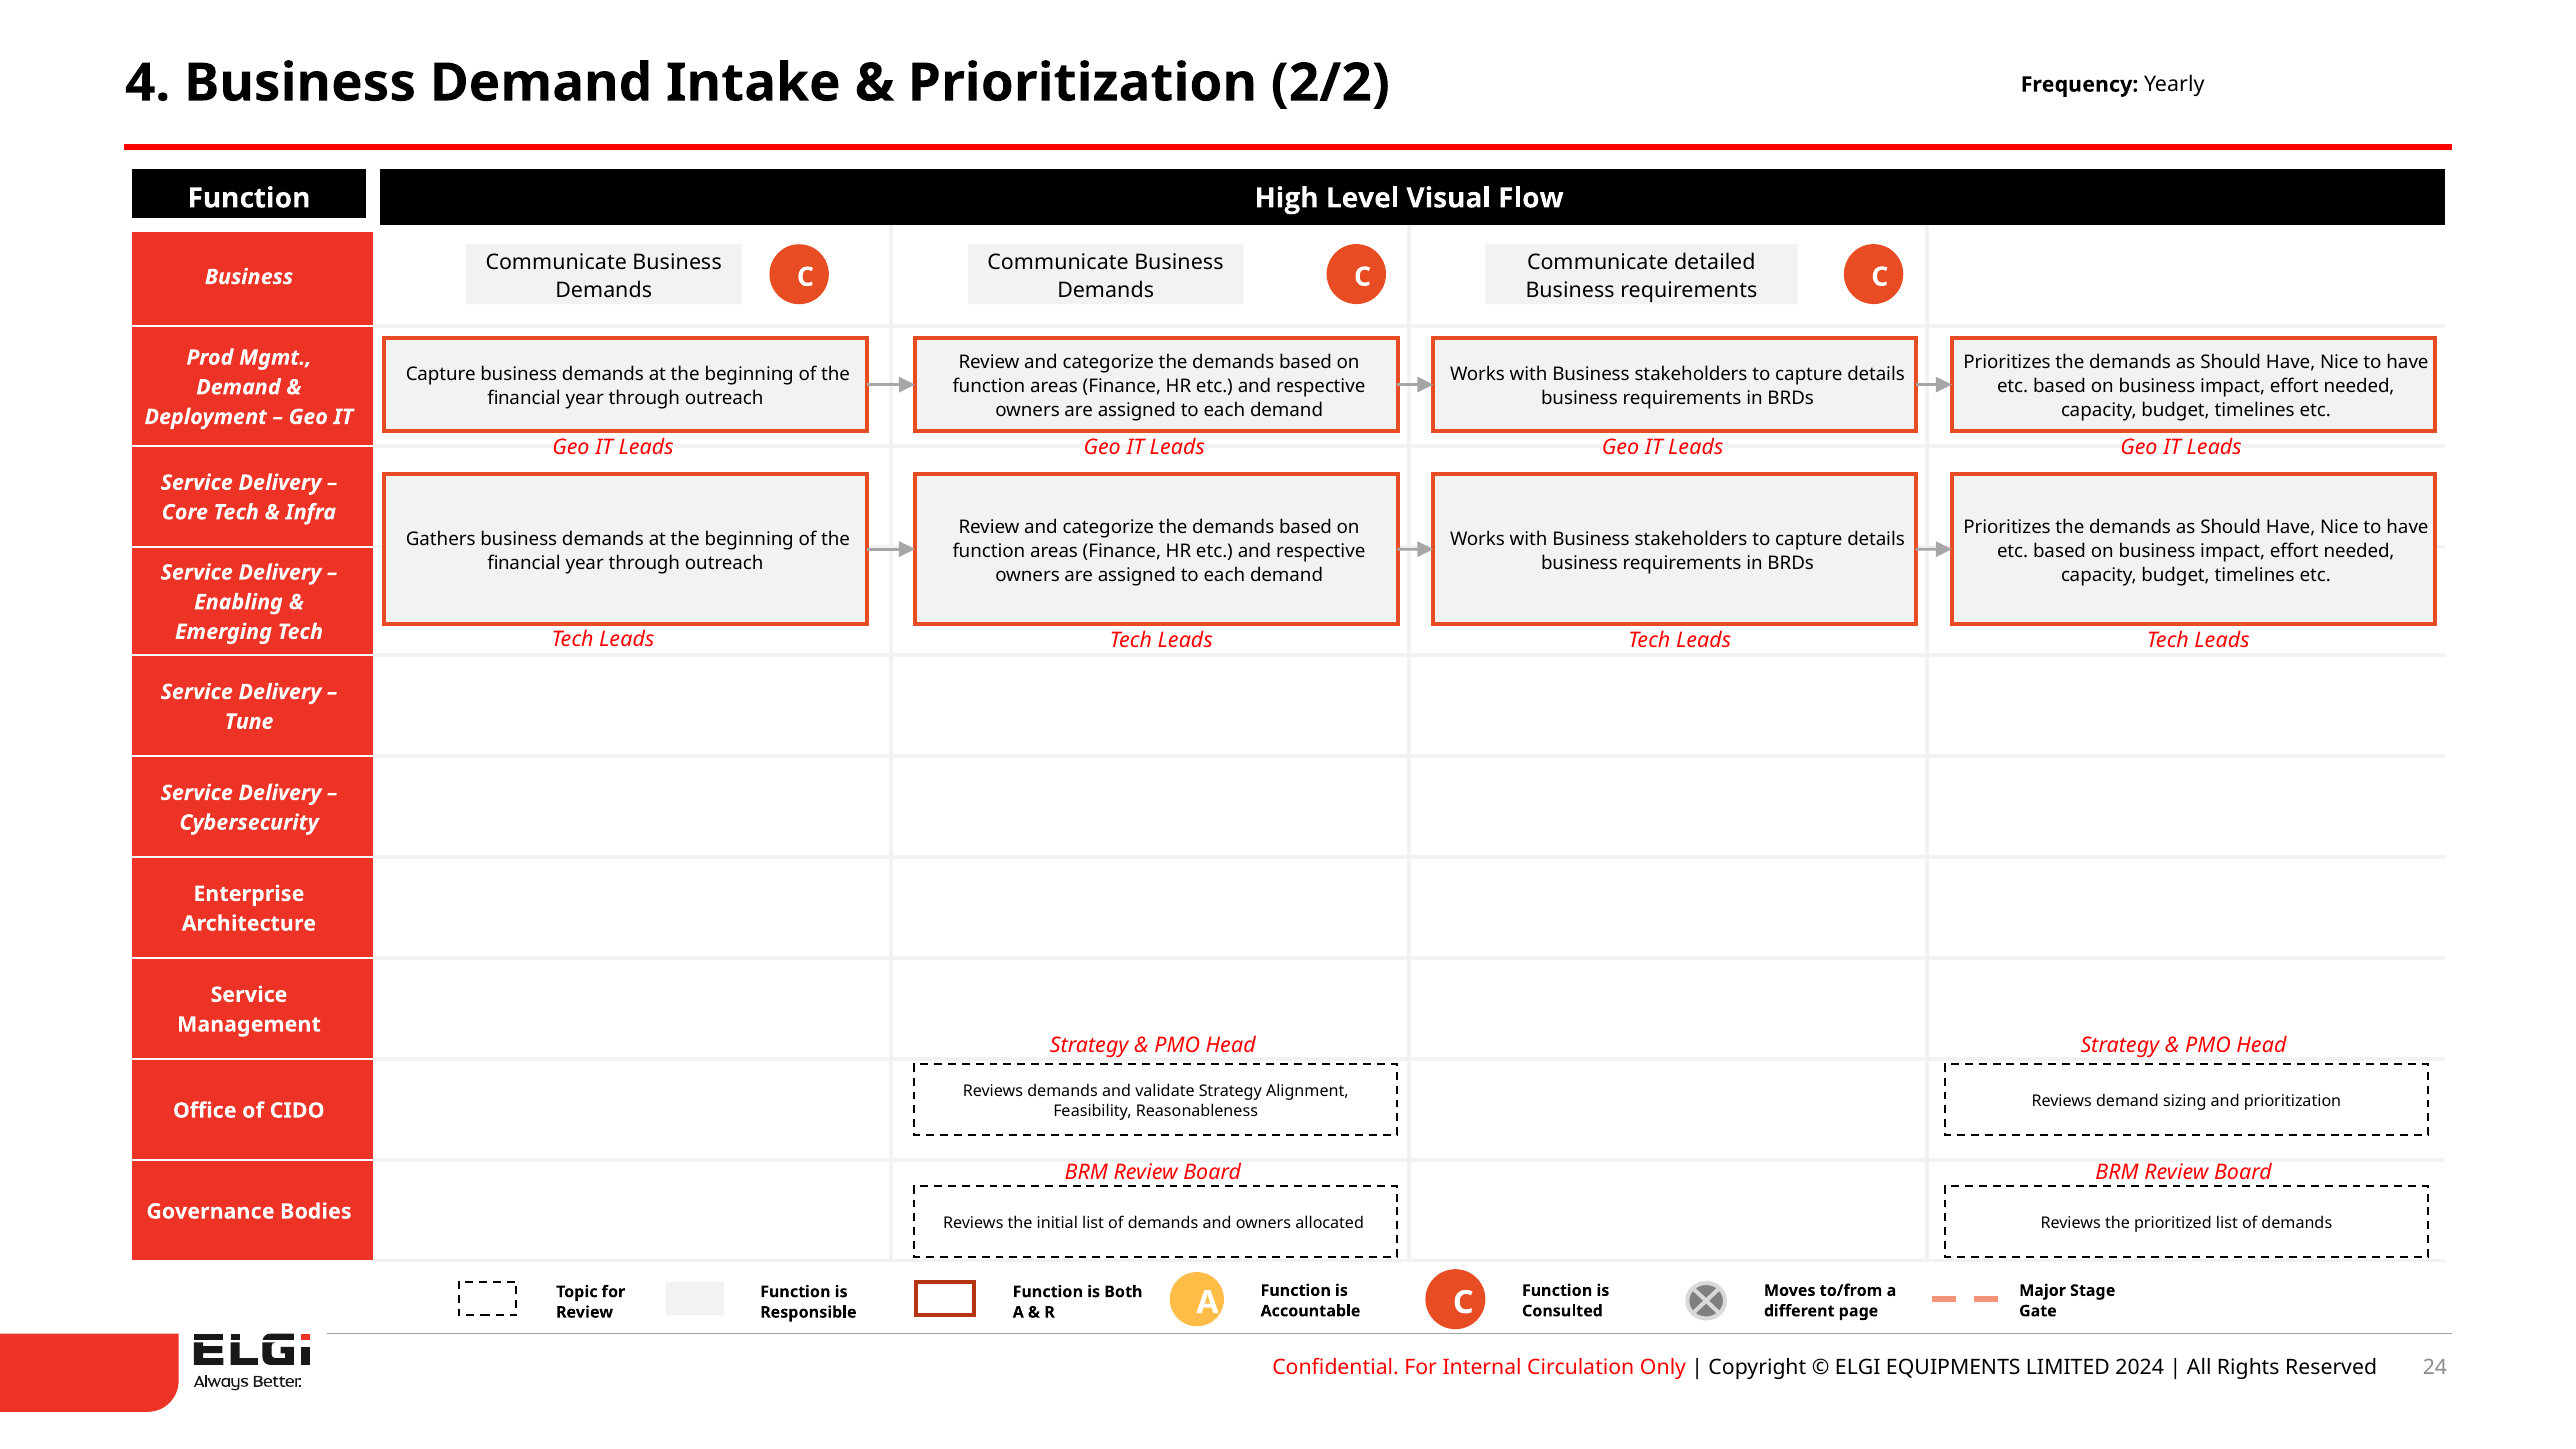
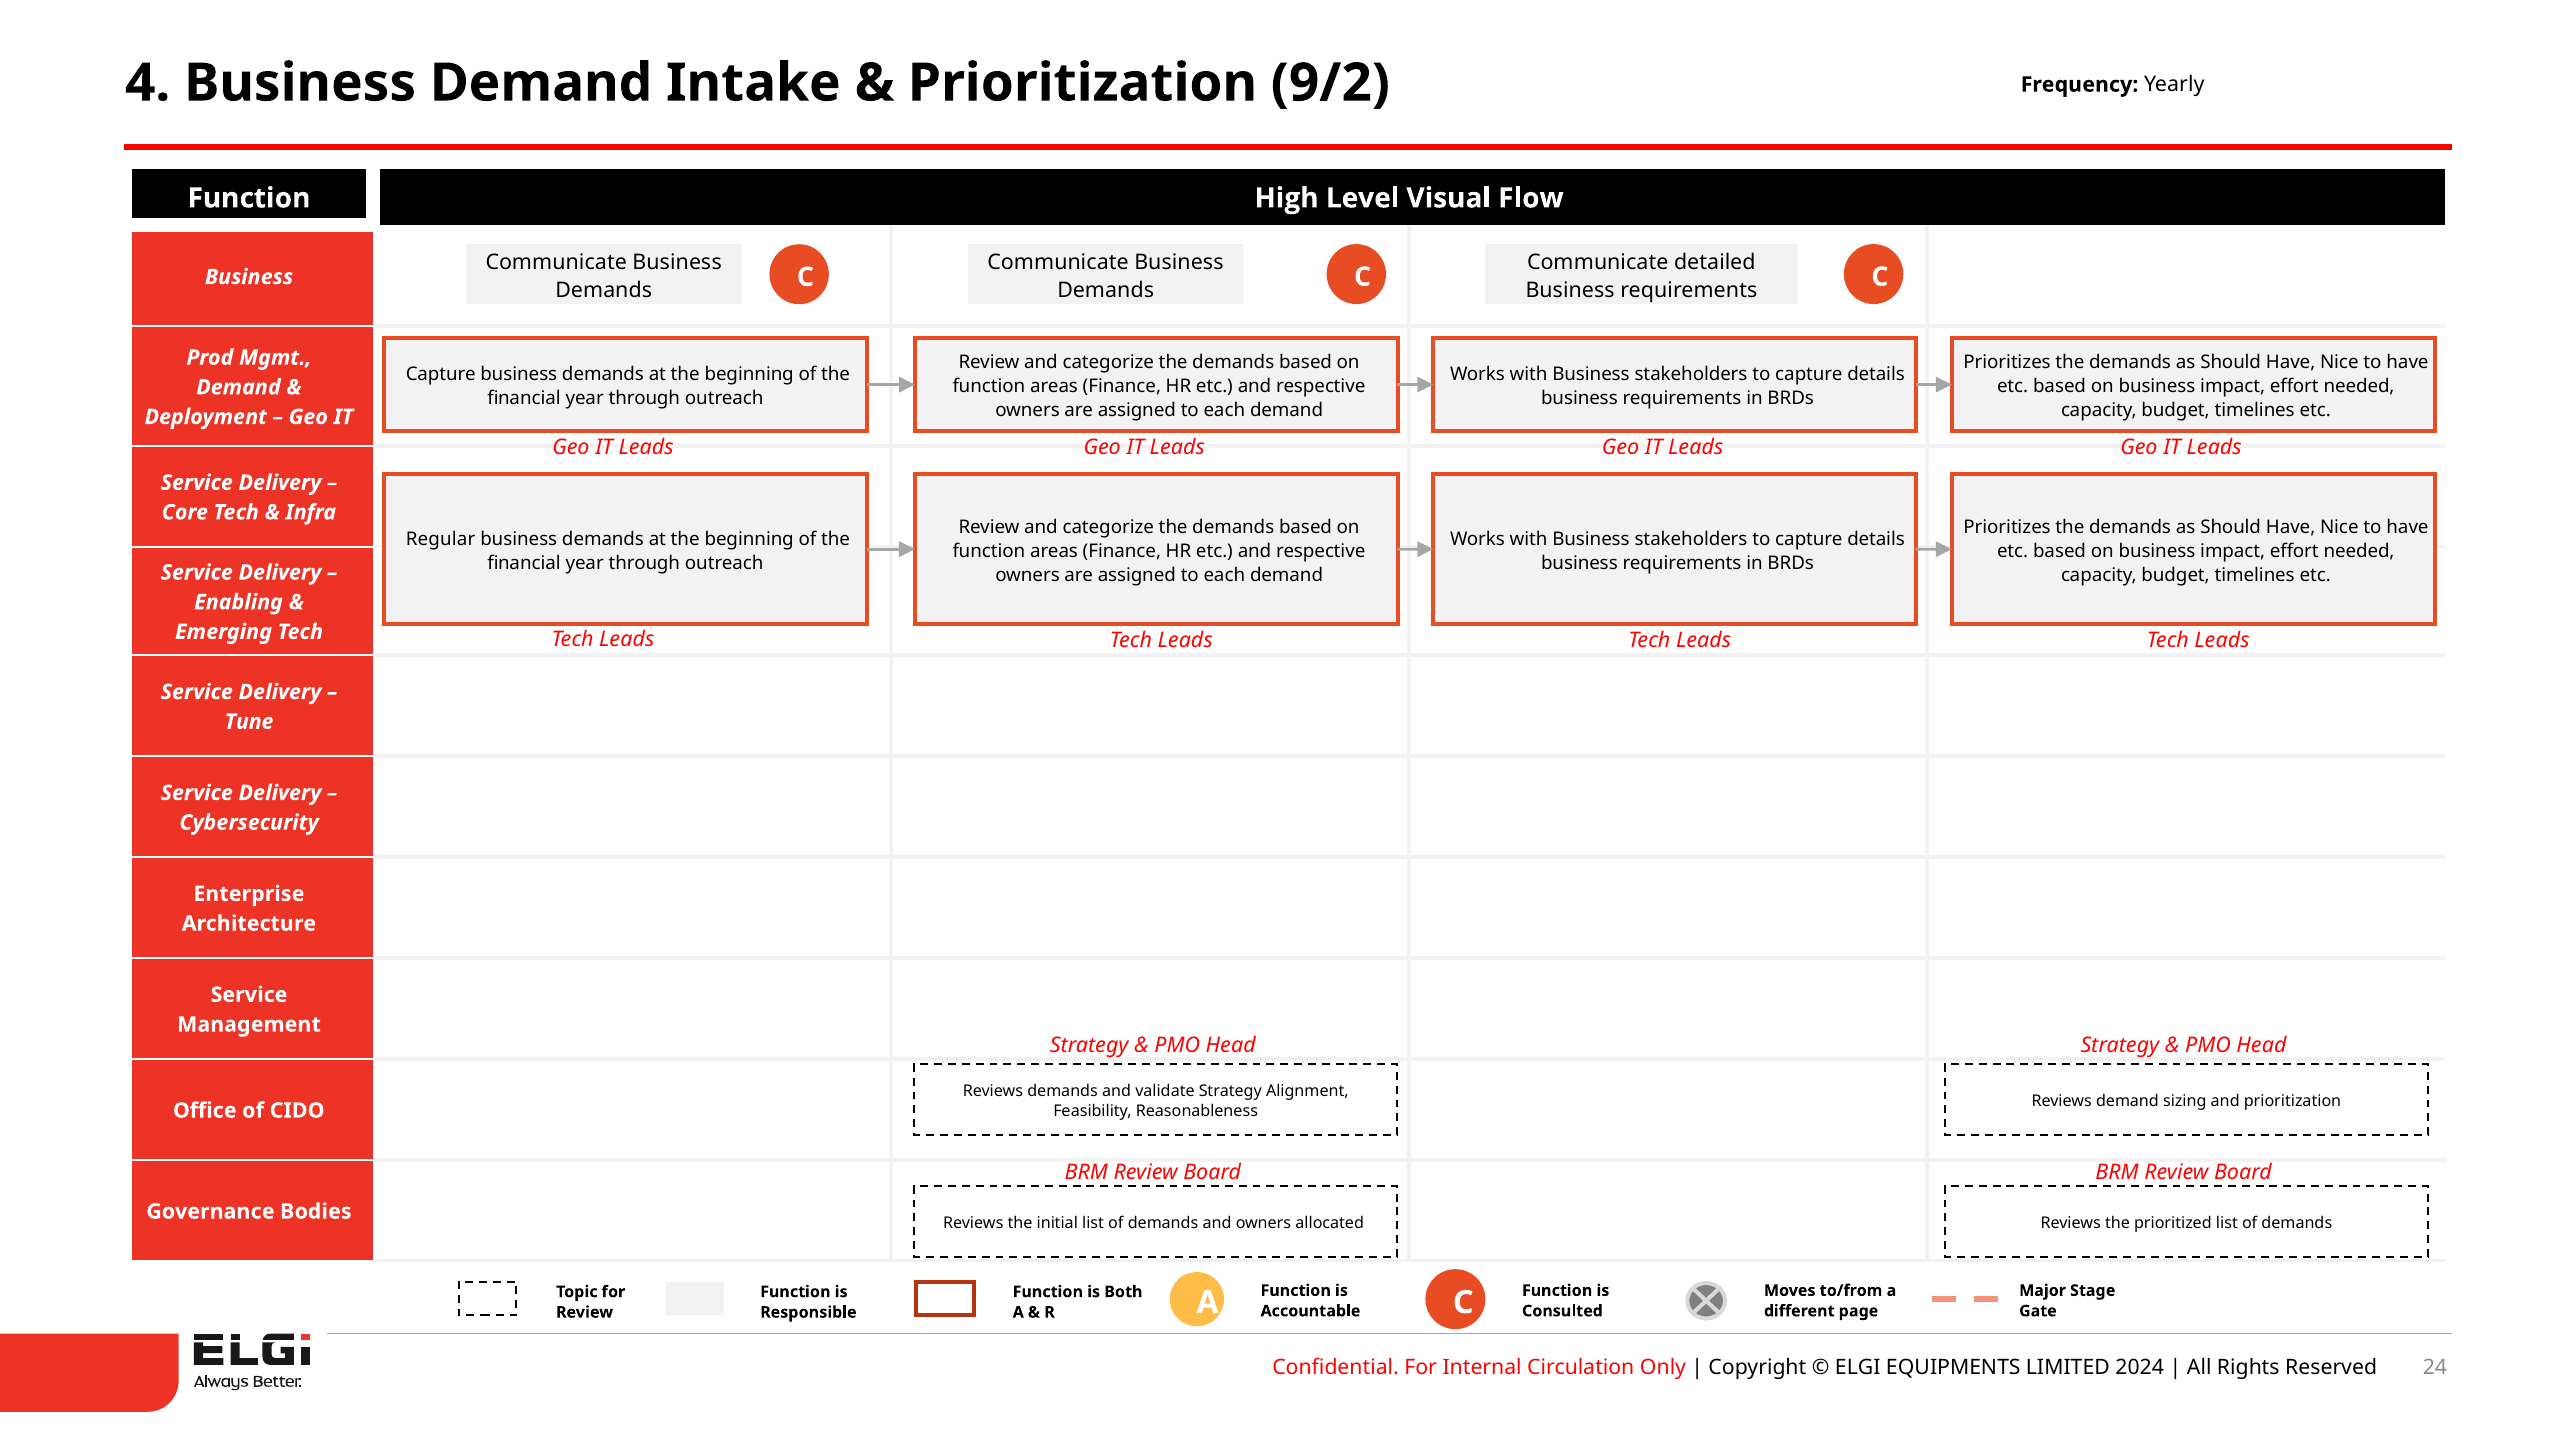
2/2: 2/2 -> 9/2
Gathers: Gathers -> Regular
